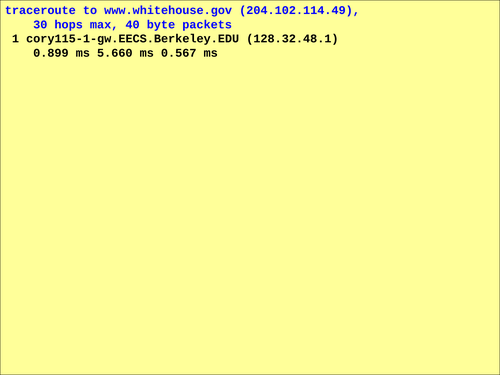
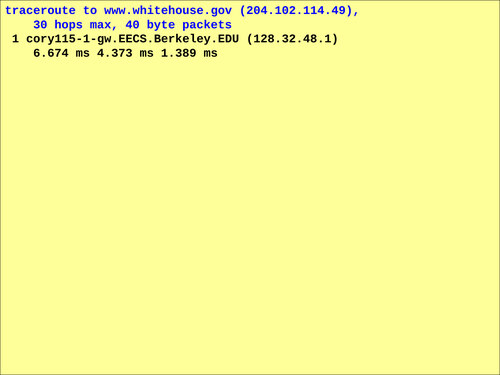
0.899: 0.899 -> 6.674
5.660: 5.660 -> 4.373
0.567: 0.567 -> 1.389
